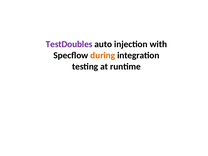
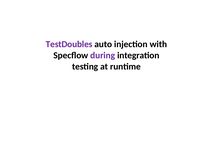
during colour: orange -> purple
